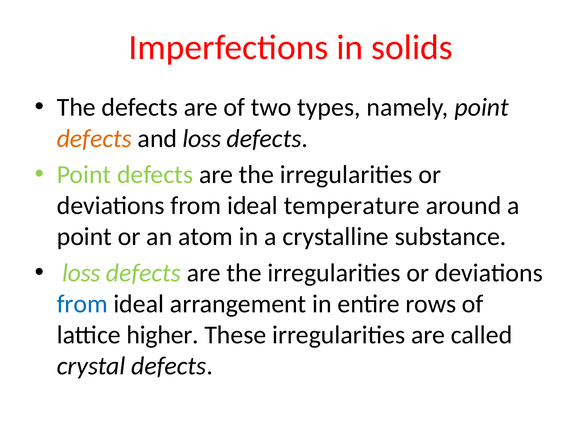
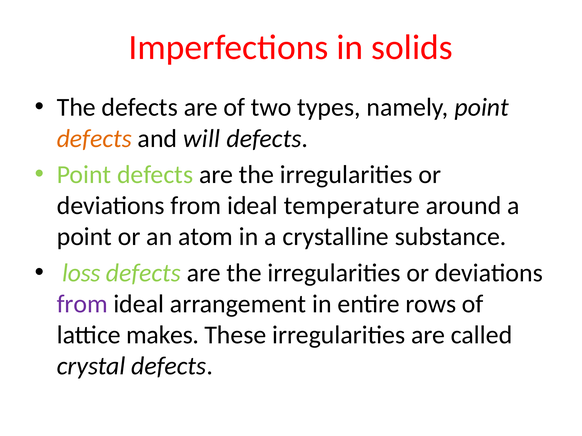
and loss: loss -> will
from at (82, 304) colour: blue -> purple
higher: higher -> makes
